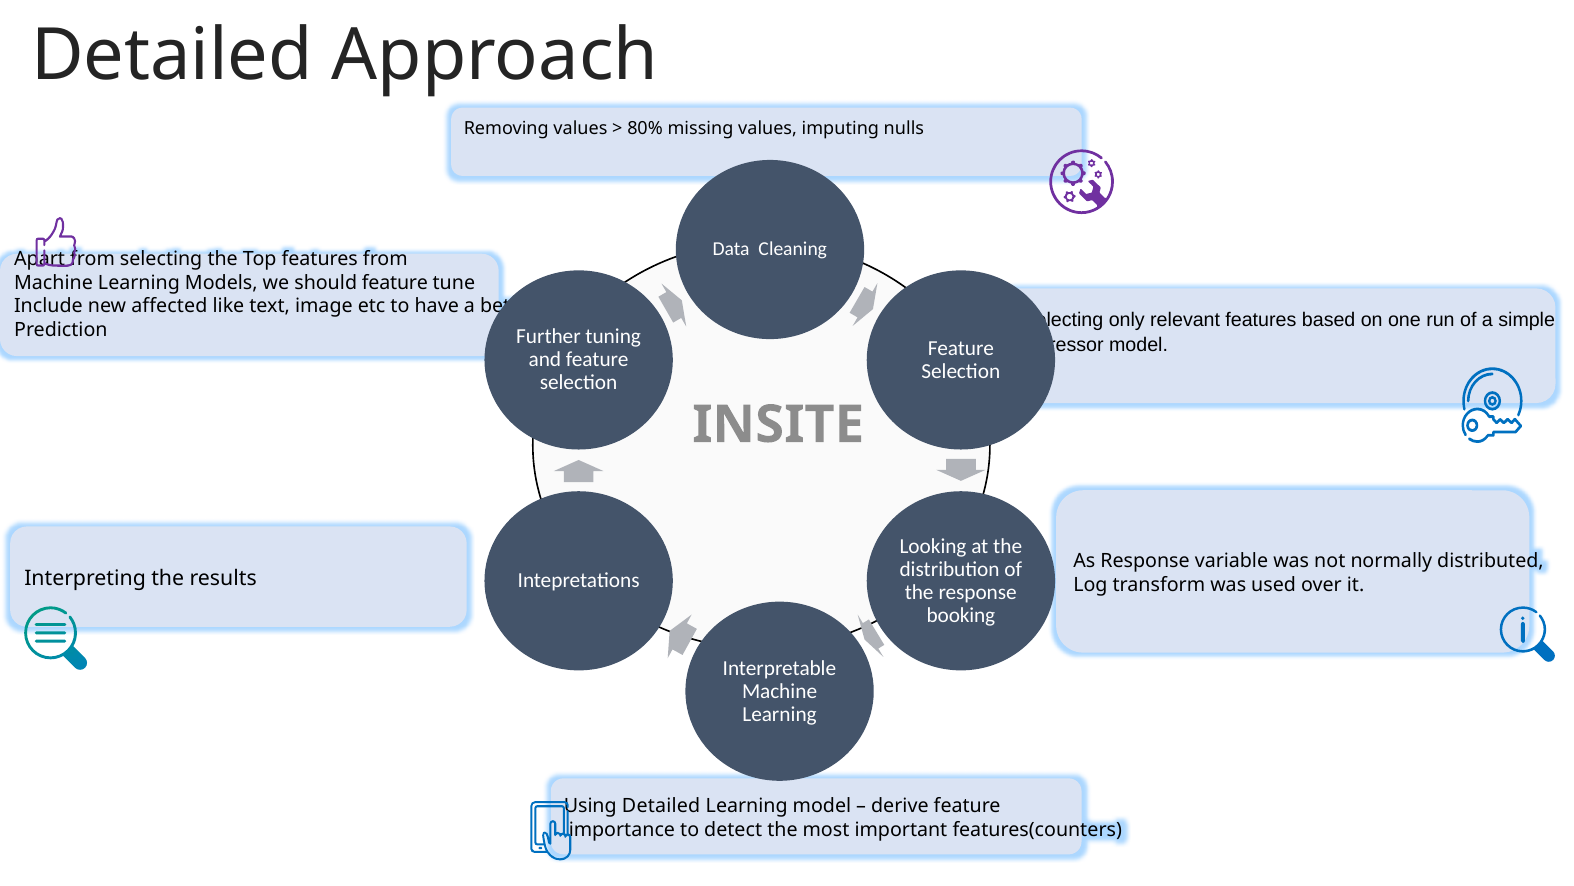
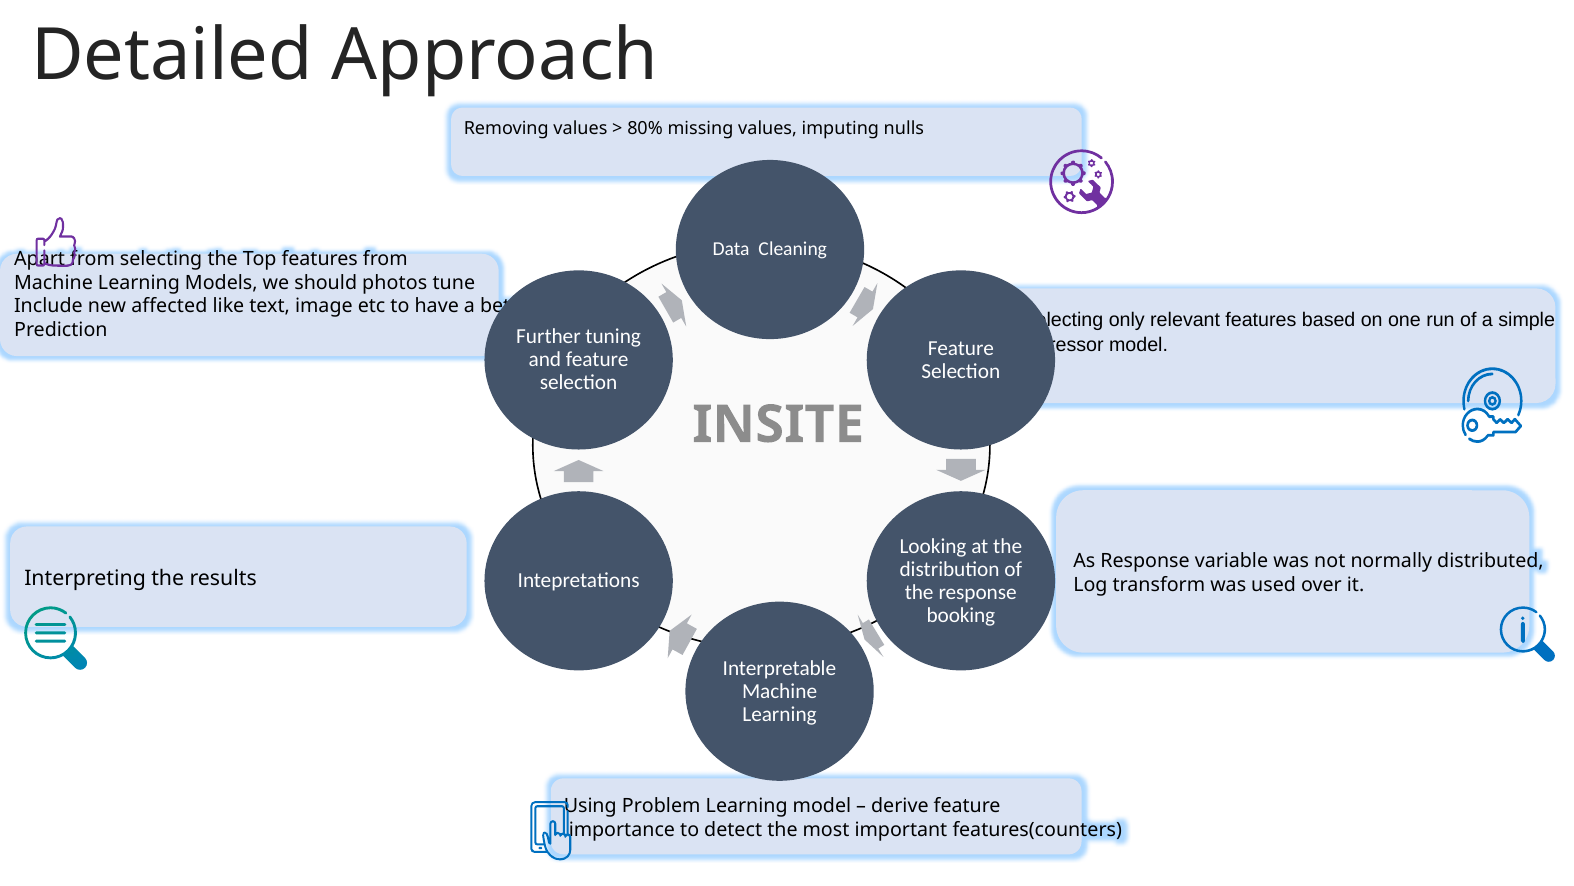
should feature: feature -> photos
Detailed at (661, 805): Detailed -> Problem
